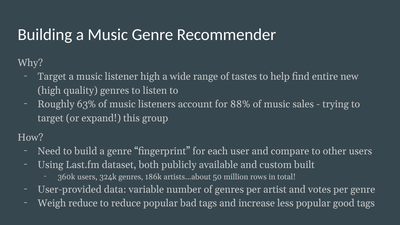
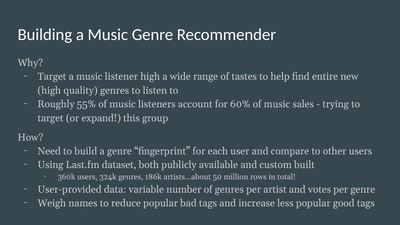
63%: 63% -> 55%
88%: 88% -> 60%
Weigh reduce: reduce -> names
